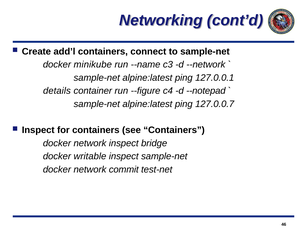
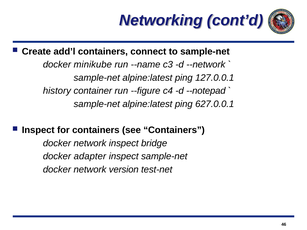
details: details -> history
127.0.0.7: 127.0.0.7 -> 627.0.0.1
writable: writable -> adapter
commit: commit -> version
